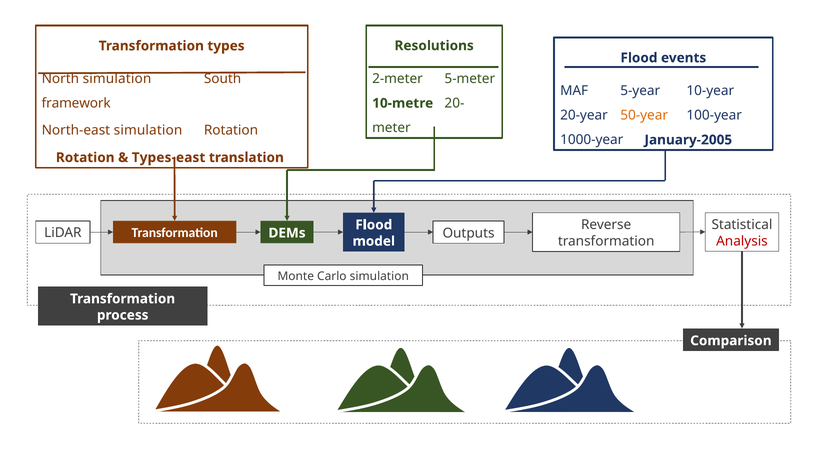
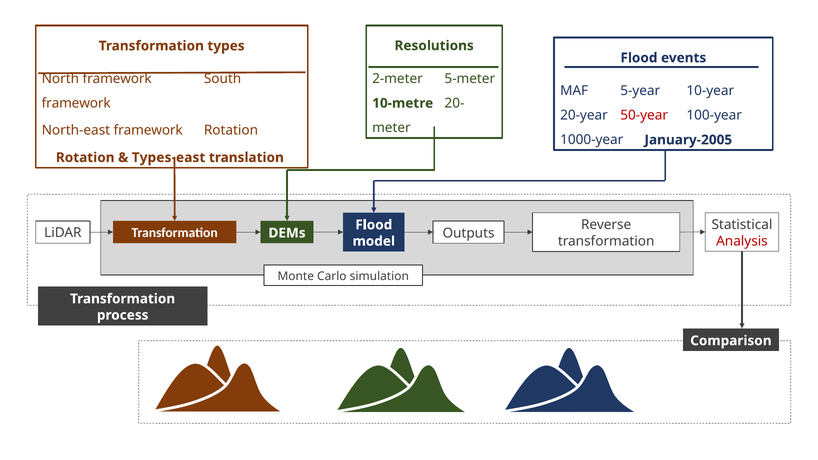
North simulation: simulation -> framework
50-year colour: orange -> red
North-east simulation: simulation -> framework
